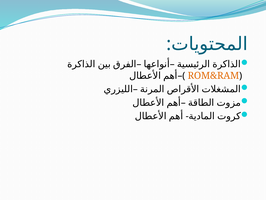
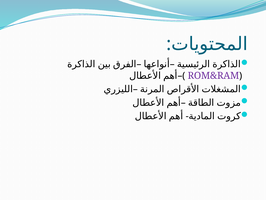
ROM&RAM colour: orange -> purple
